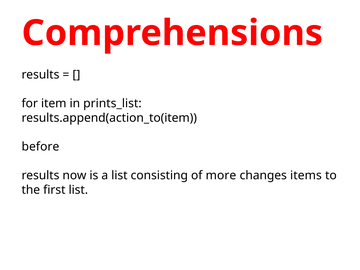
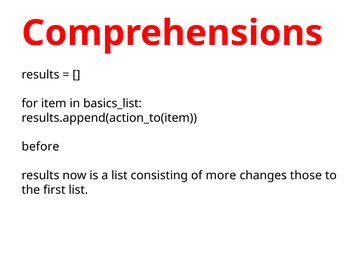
prints_list: prints_list -> basics_list
items: items -> those
